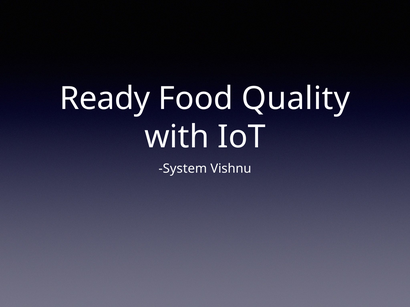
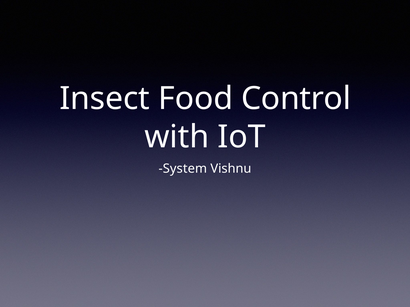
Ready: Ready -> Insect
Quality: Quality -> Control
